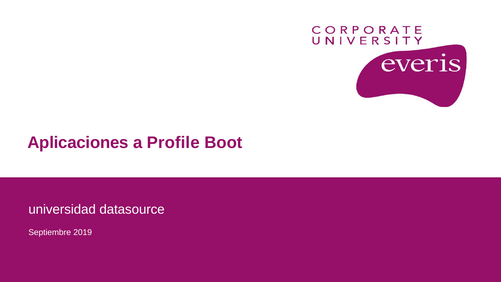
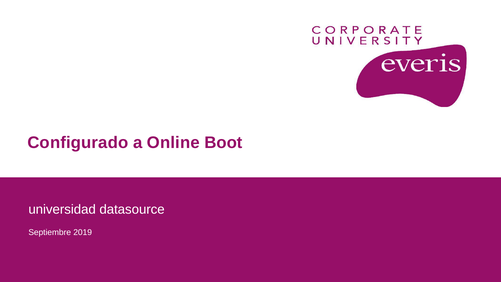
Aplicaciones: Aplicaciones -> Configurado
Profile: Profile -> Online
